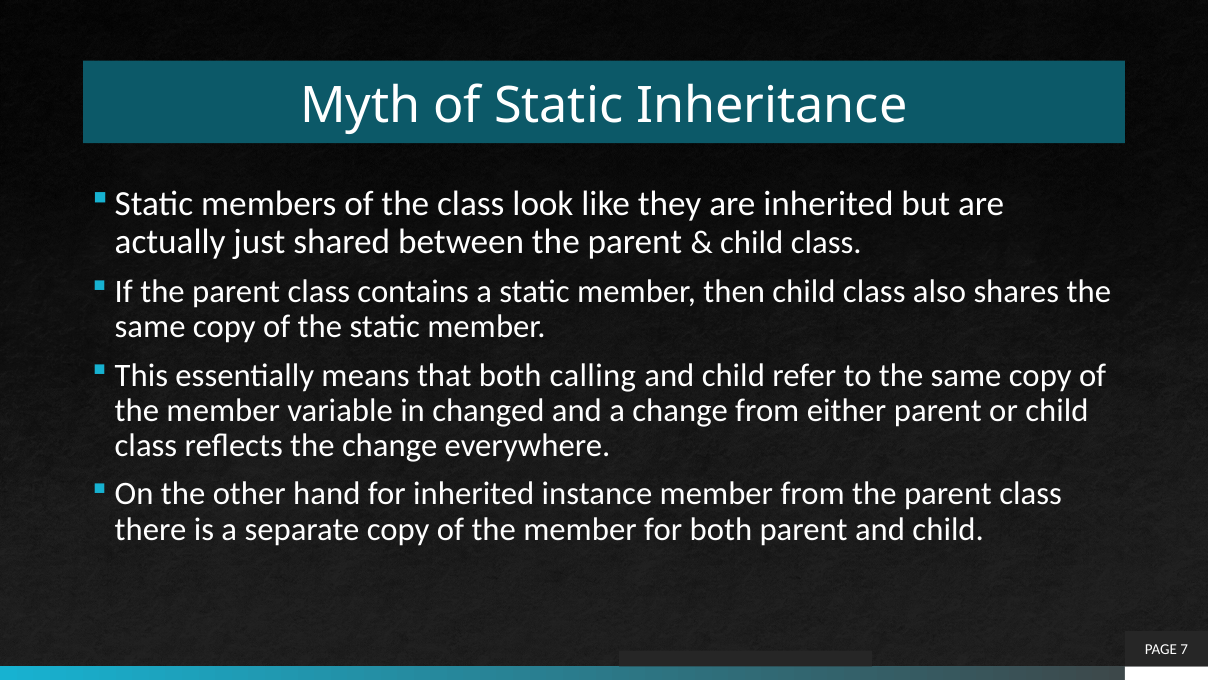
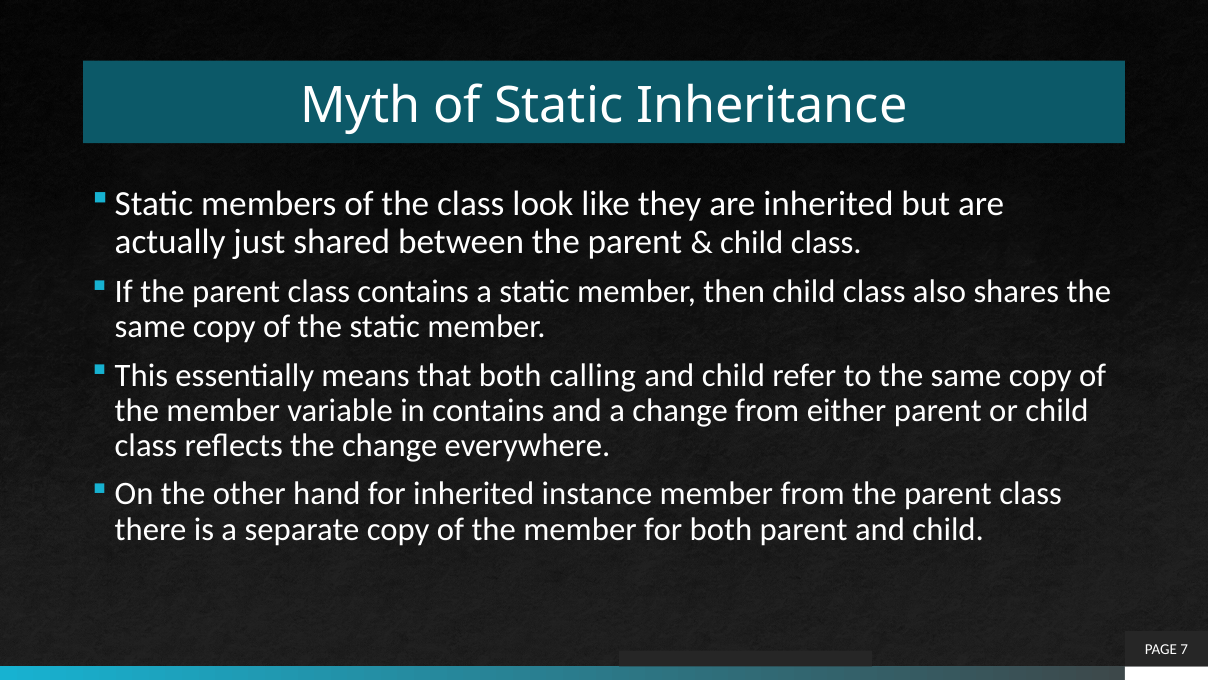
in changed: changed -> contains
